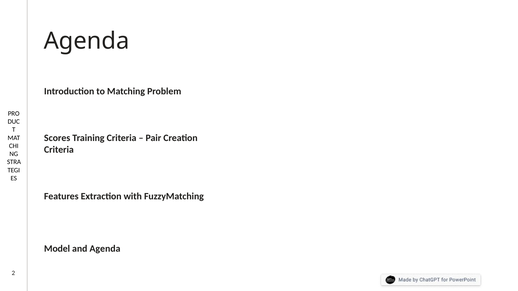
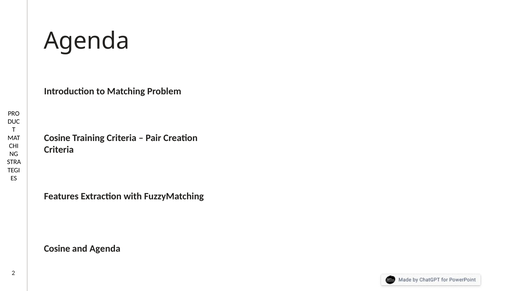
Scores at (57, 138): Scores -> Cosine
Model at (57, 249): Model -> Cosine
